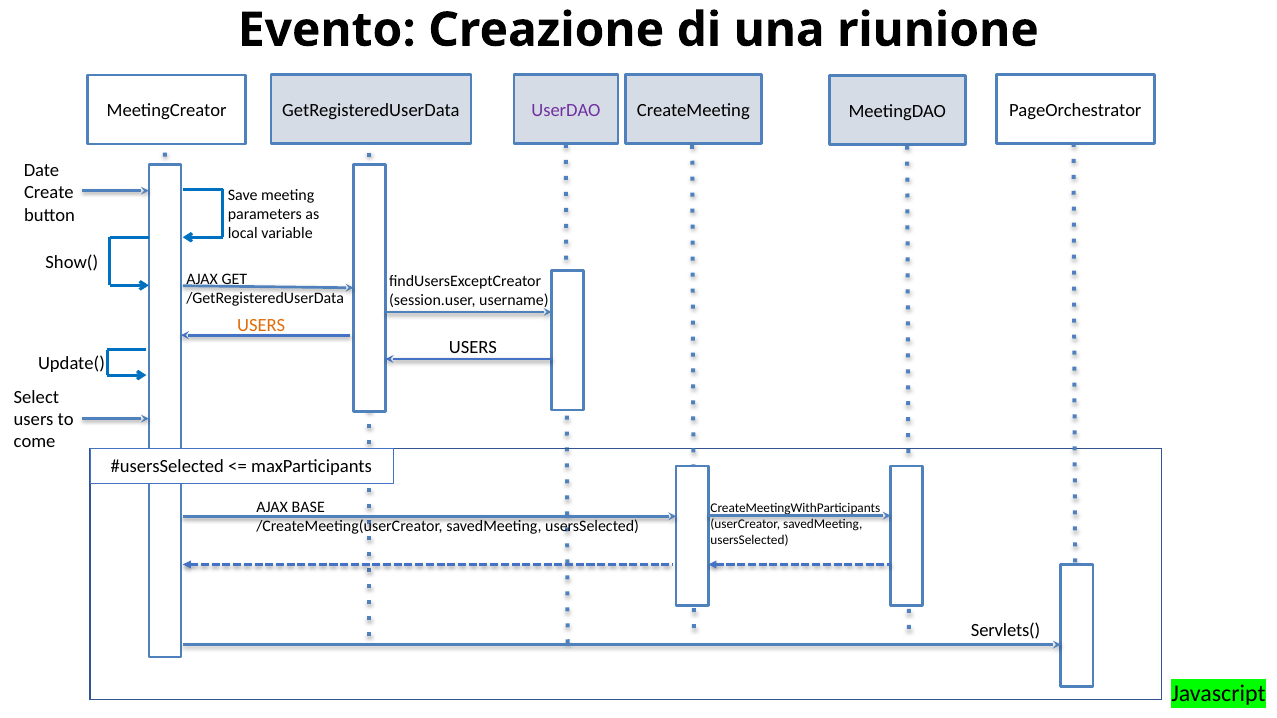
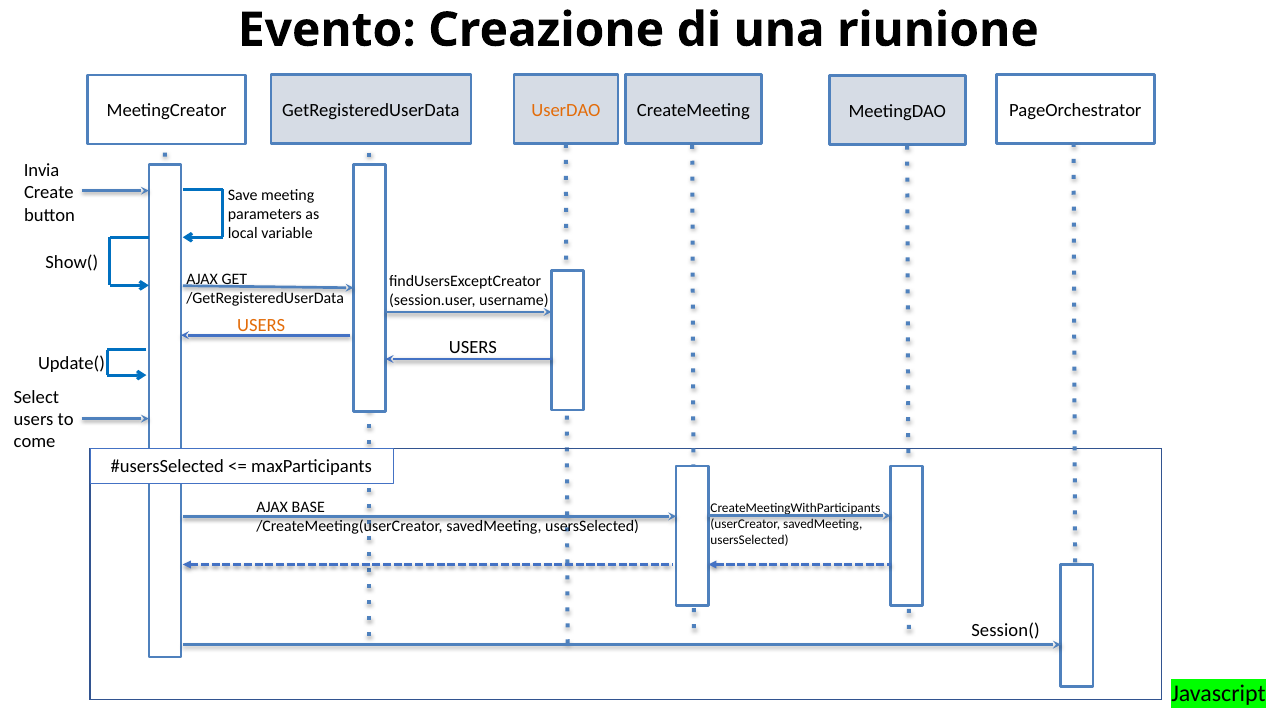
UserDAO colour: purple -> orange
Date: Date -> Invia
Servlets(: Servlets( -> Session(
